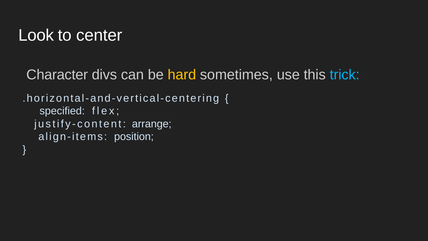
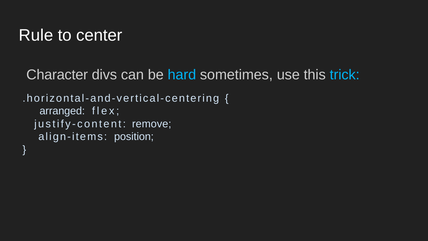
Look: Look -> Rule
hard colour: yellow -> light blue
specified: specified -> arranged
arrange: arrange -> remove
